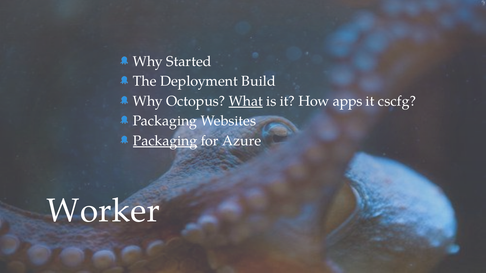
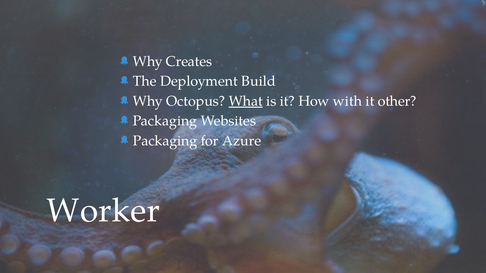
Started: Started -> Creates
apps: apps -> with
cscfg: cscfg -> other
Packaging at (165, 141) underline: present -> none
